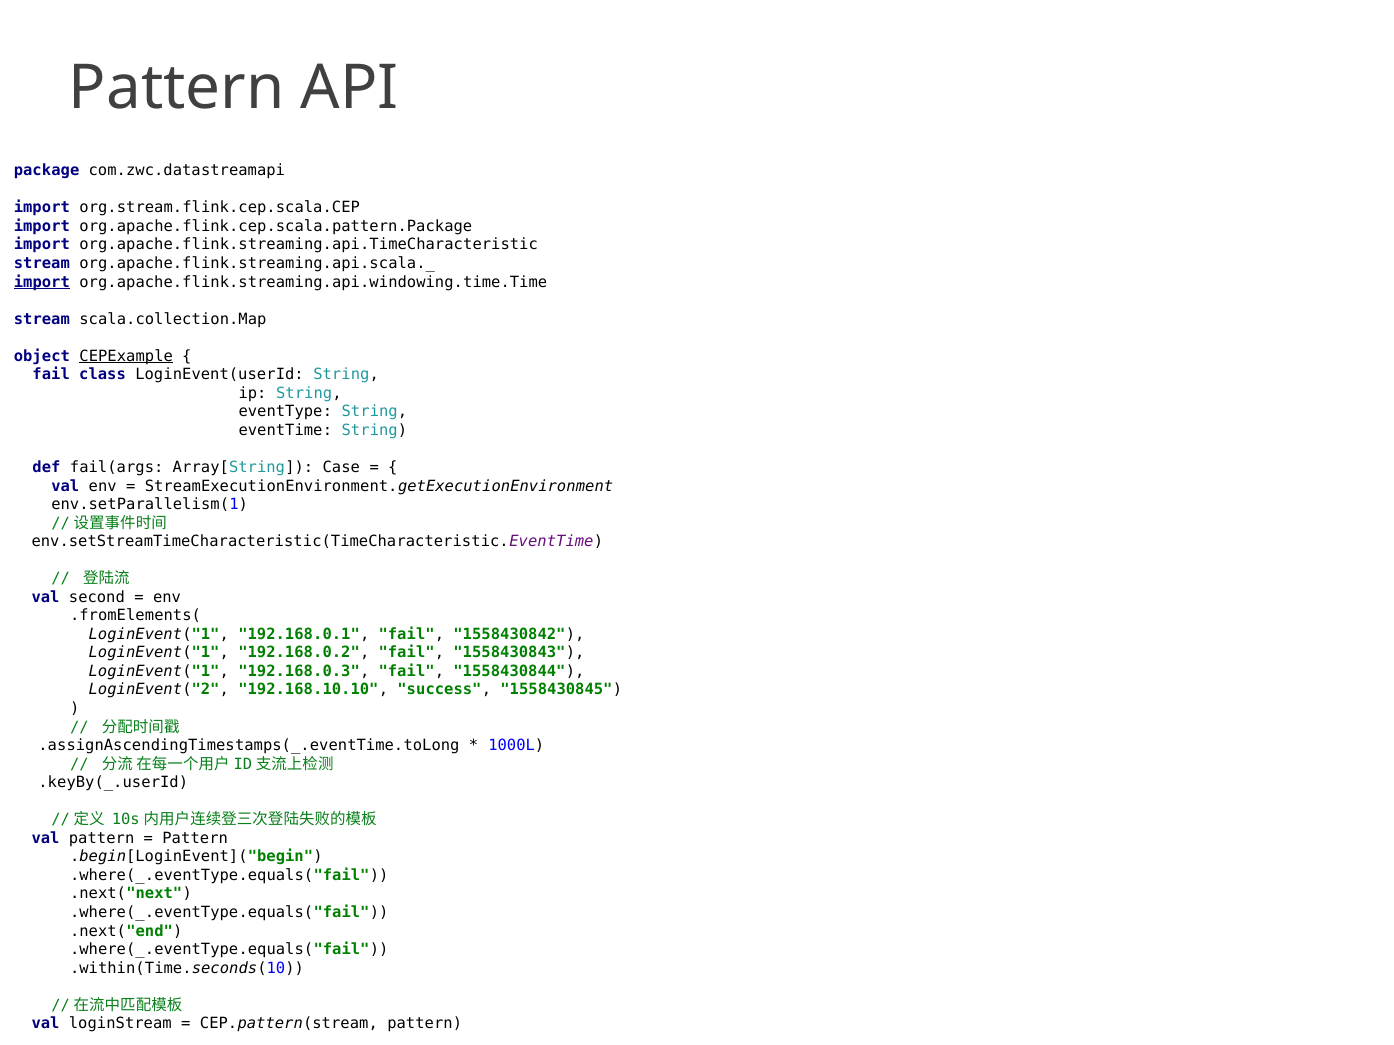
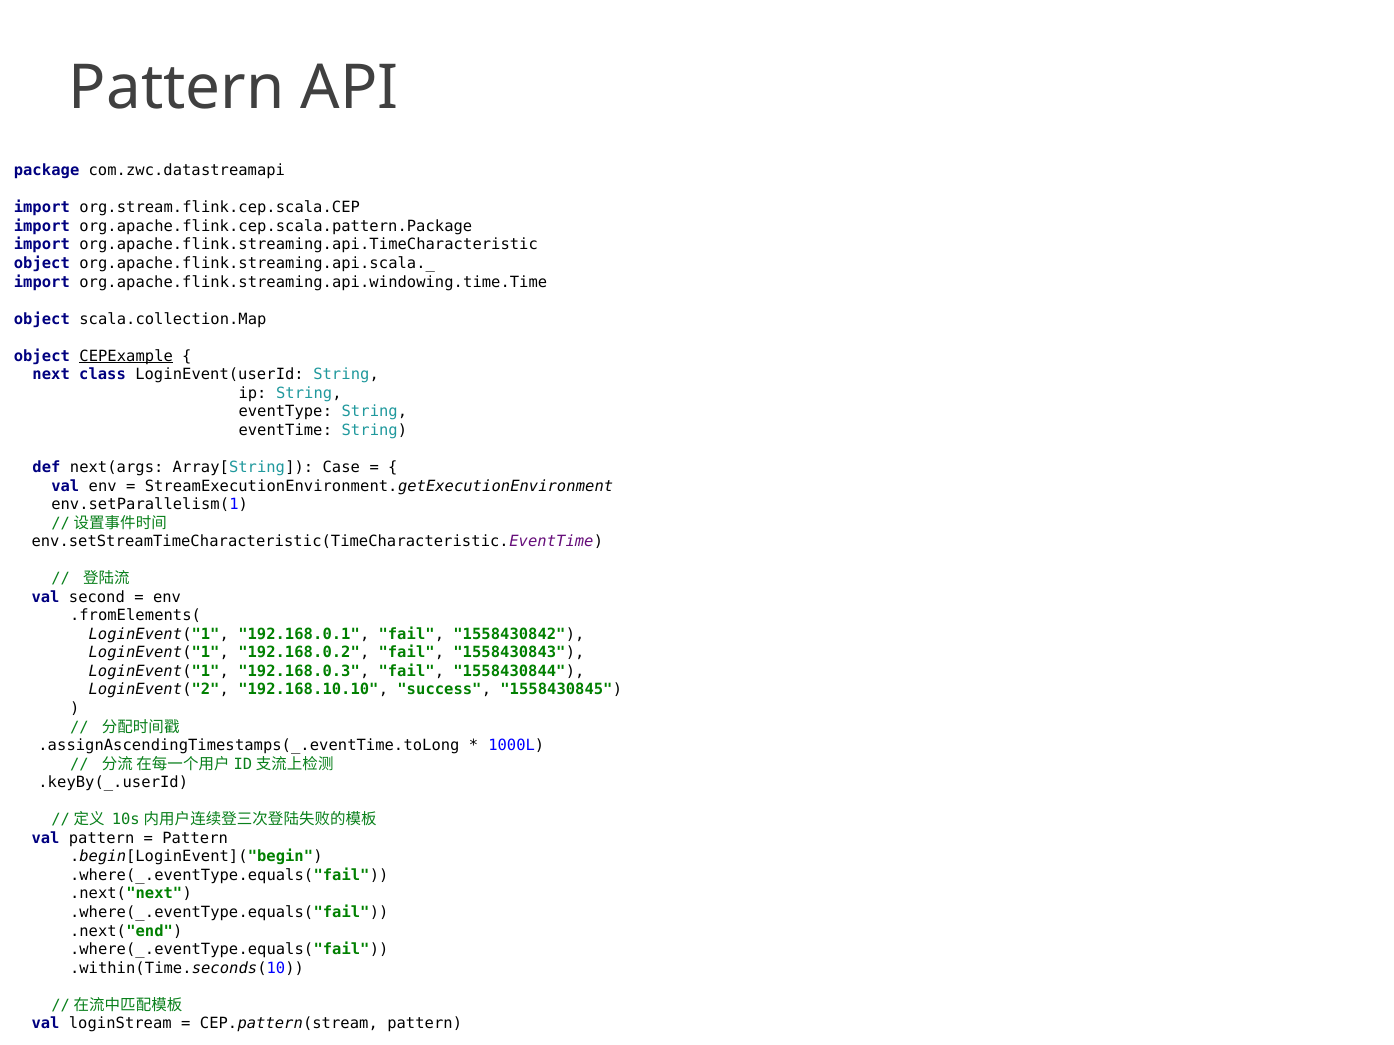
stream at (42, 264): stream -> object
import at (42, 282) underline: present -> none
stream at (42, 319): stream -> object
fail at (51, 375): fail -> next
fail(args: fail(args -> next(args
